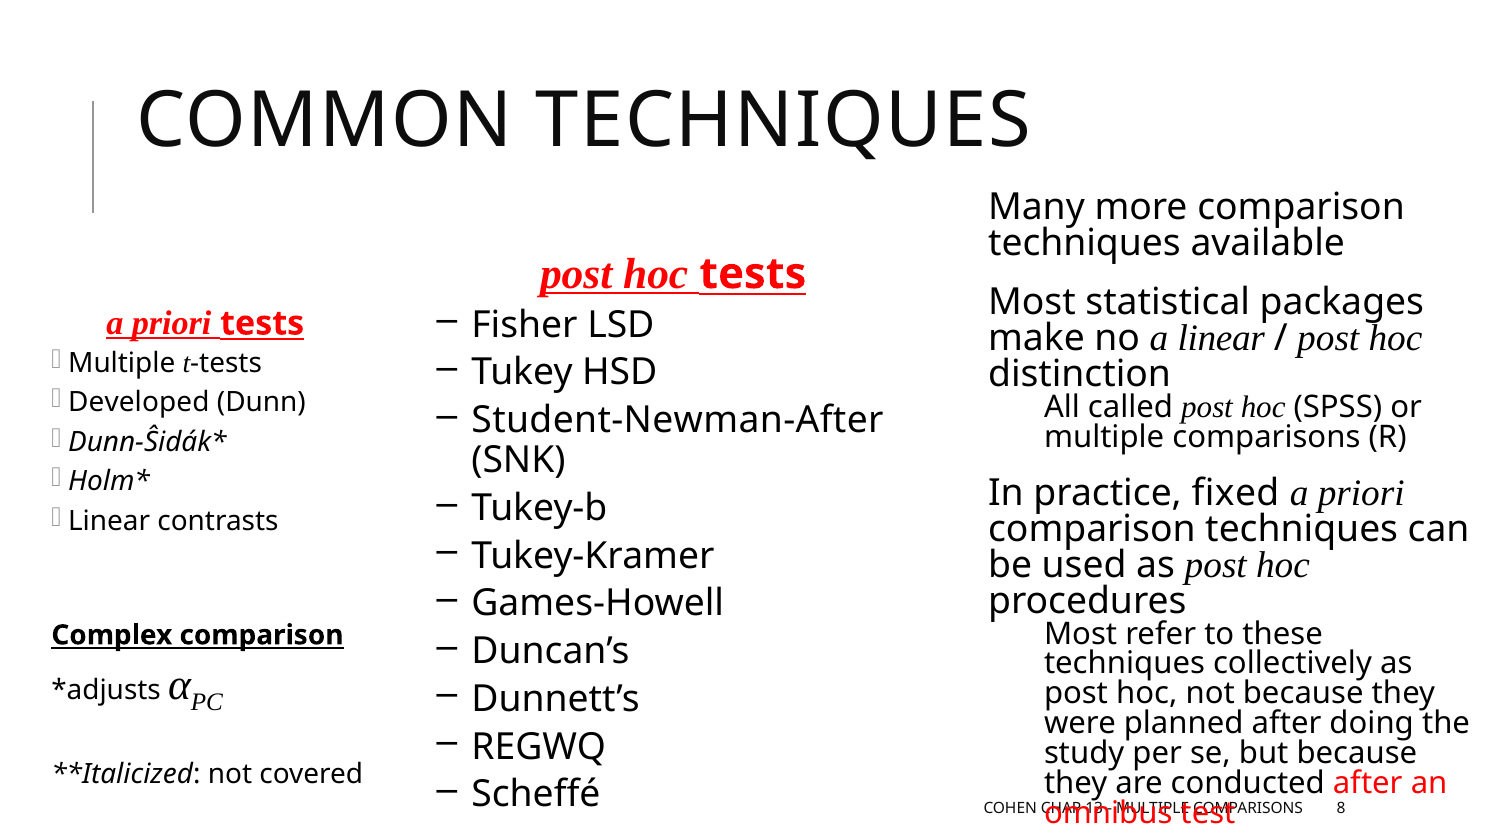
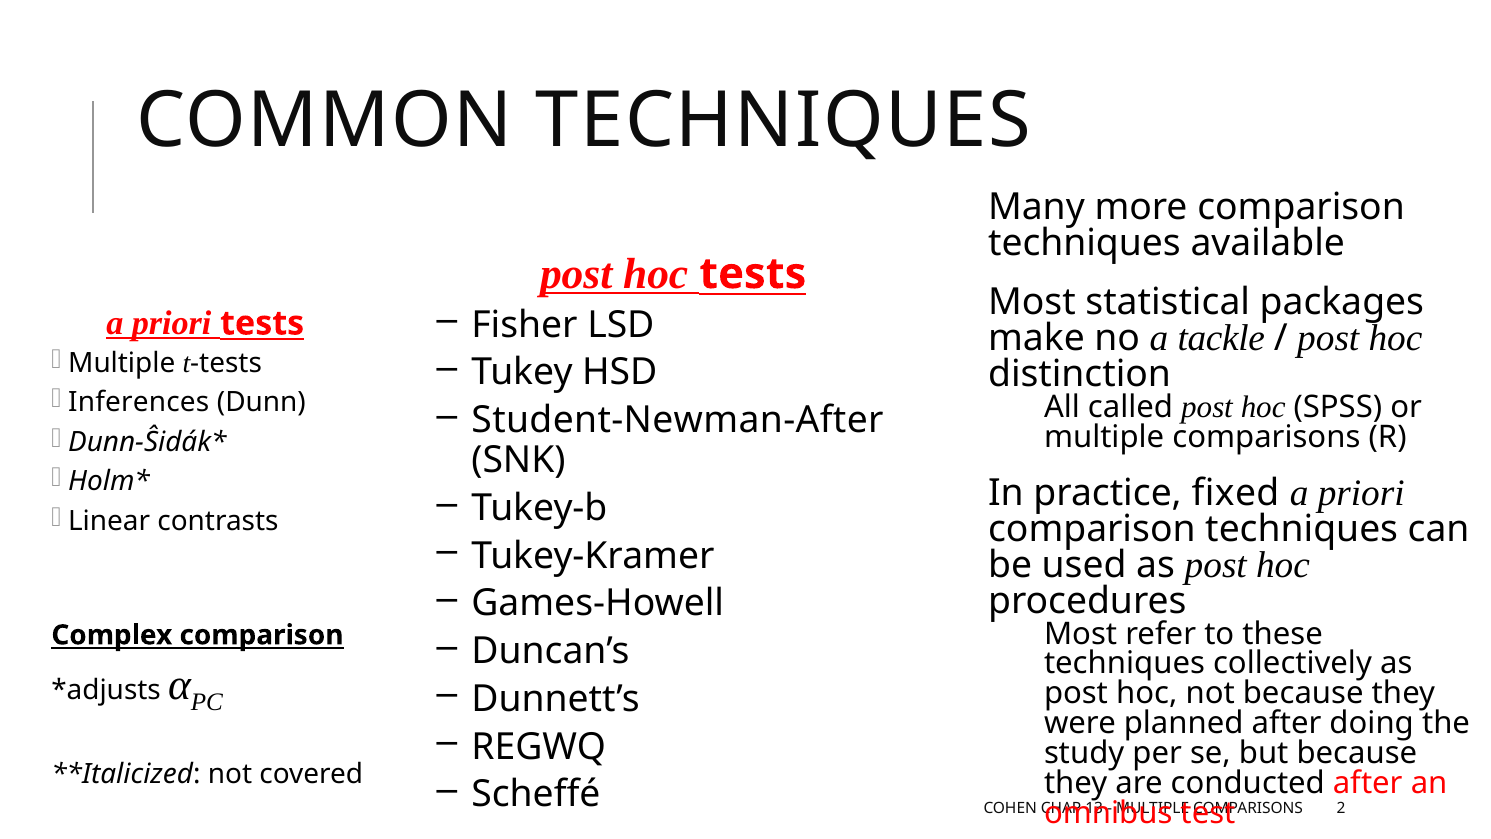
a linear: linear -> tackle
Developed: Developed -> Inferences
8: 8 -> 2
